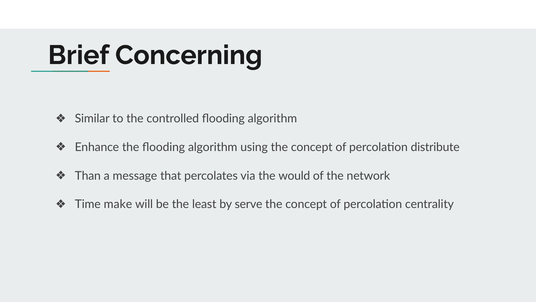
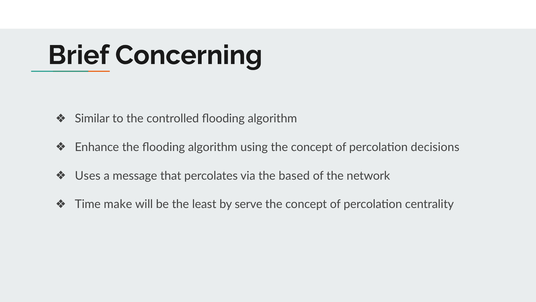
distribute: distribute -> decisions
Than: Than -> Uses
would: would -> based
